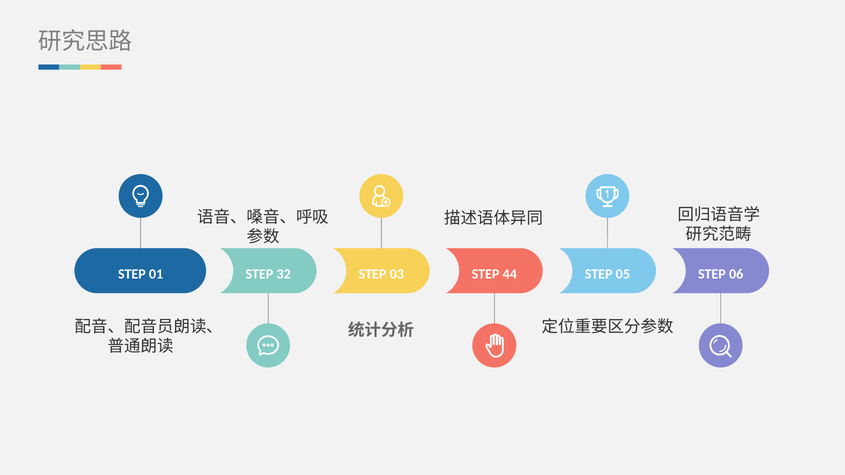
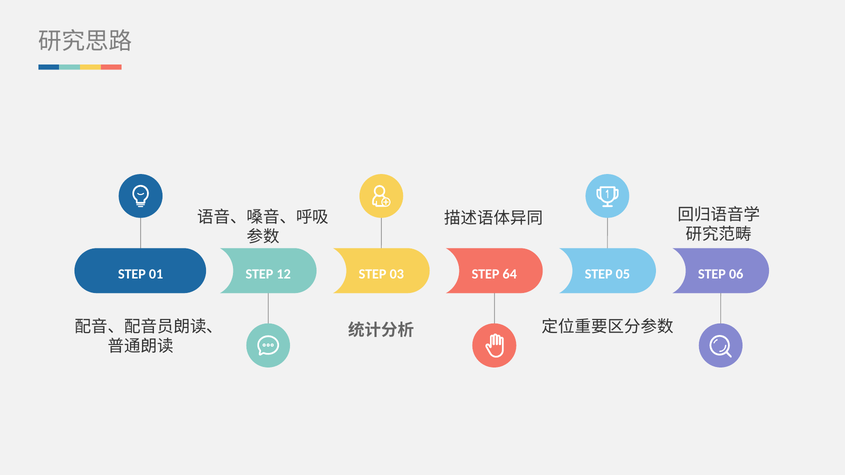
32: 32 -> 12
44: 44 -> 64
